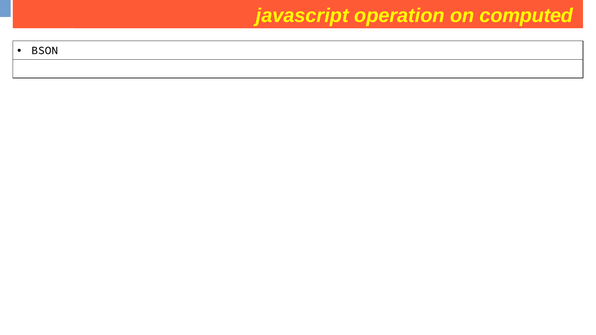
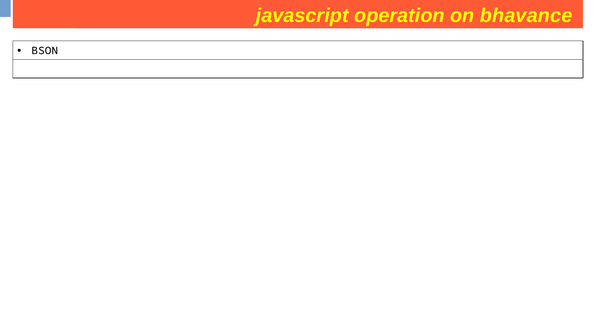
computed: computed -> bhavance
